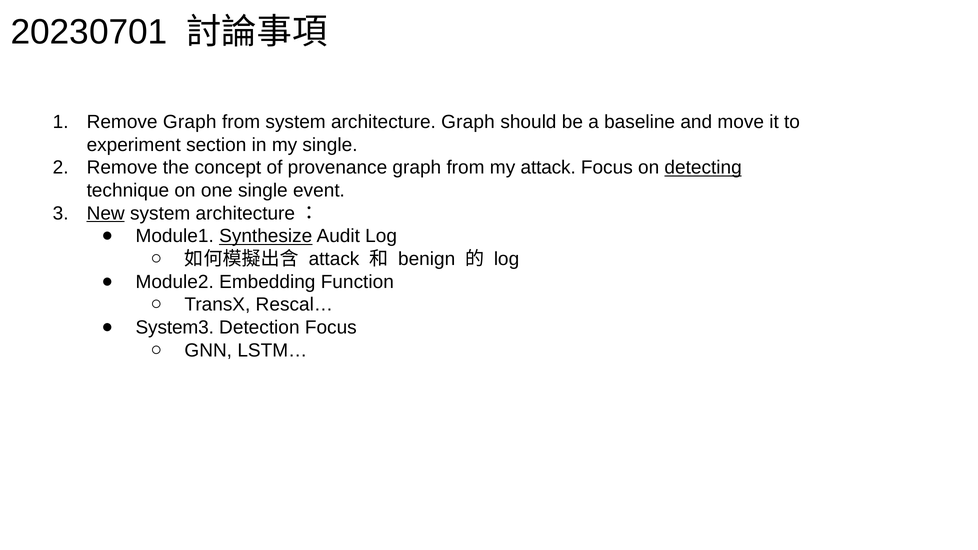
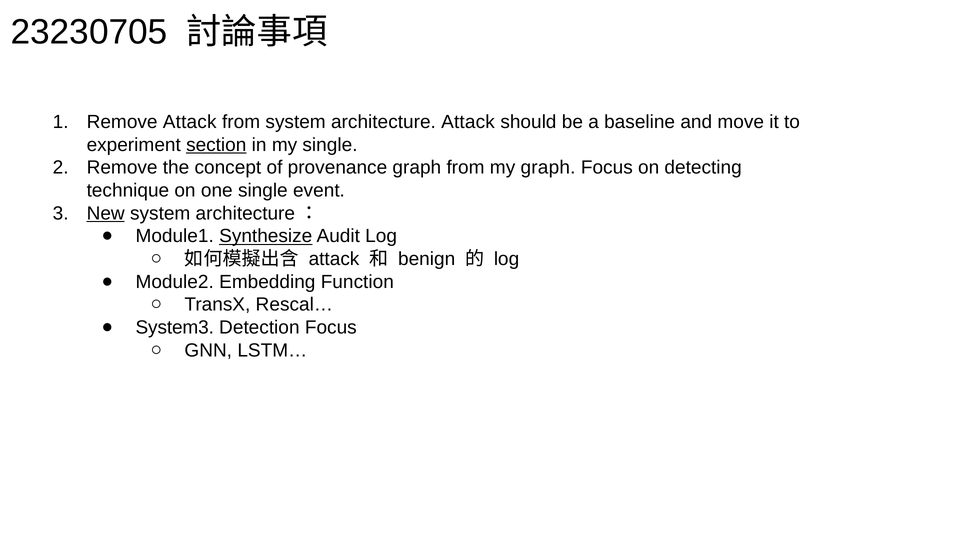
20230701: 20230701 -> 23230705
Remove Graph: Graph -> Attack
architecture Graph: Graph -> Attack
section underline: none -> present
my attack: attack -> graph
detecting underline: present -> none
